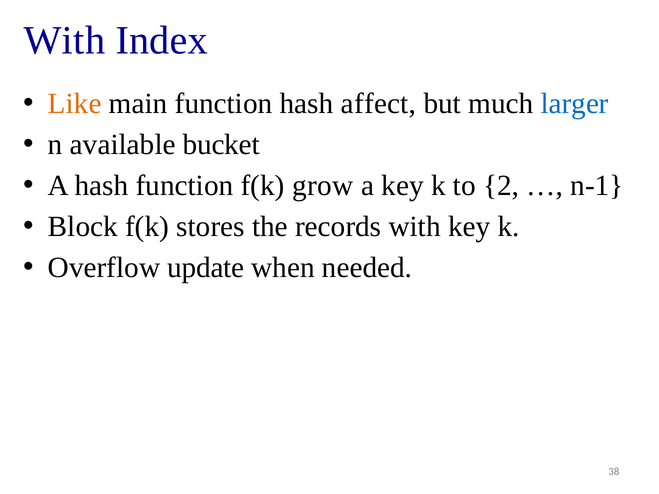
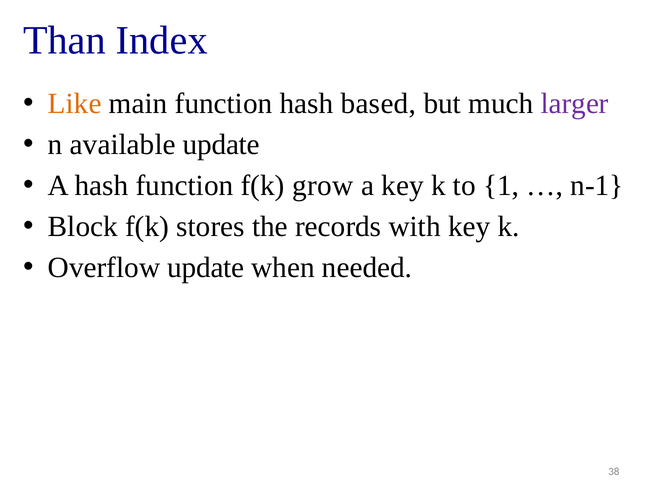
With at (64, 40): With -> Than
affect: affect -> based
larger colour: blue -> purple
available bucket: bucket -> update
2: 2 -> 1
